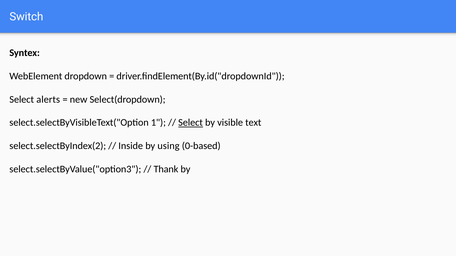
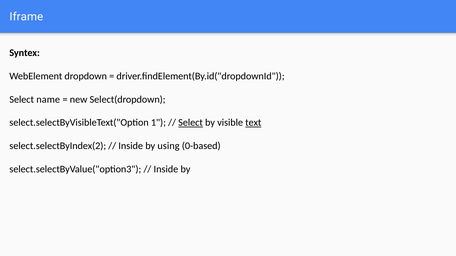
Switch: Switch -> Iframe
alerts: alerts -> name
text underline: none -> present
Thank at (166, 169): Thank -> Inside
